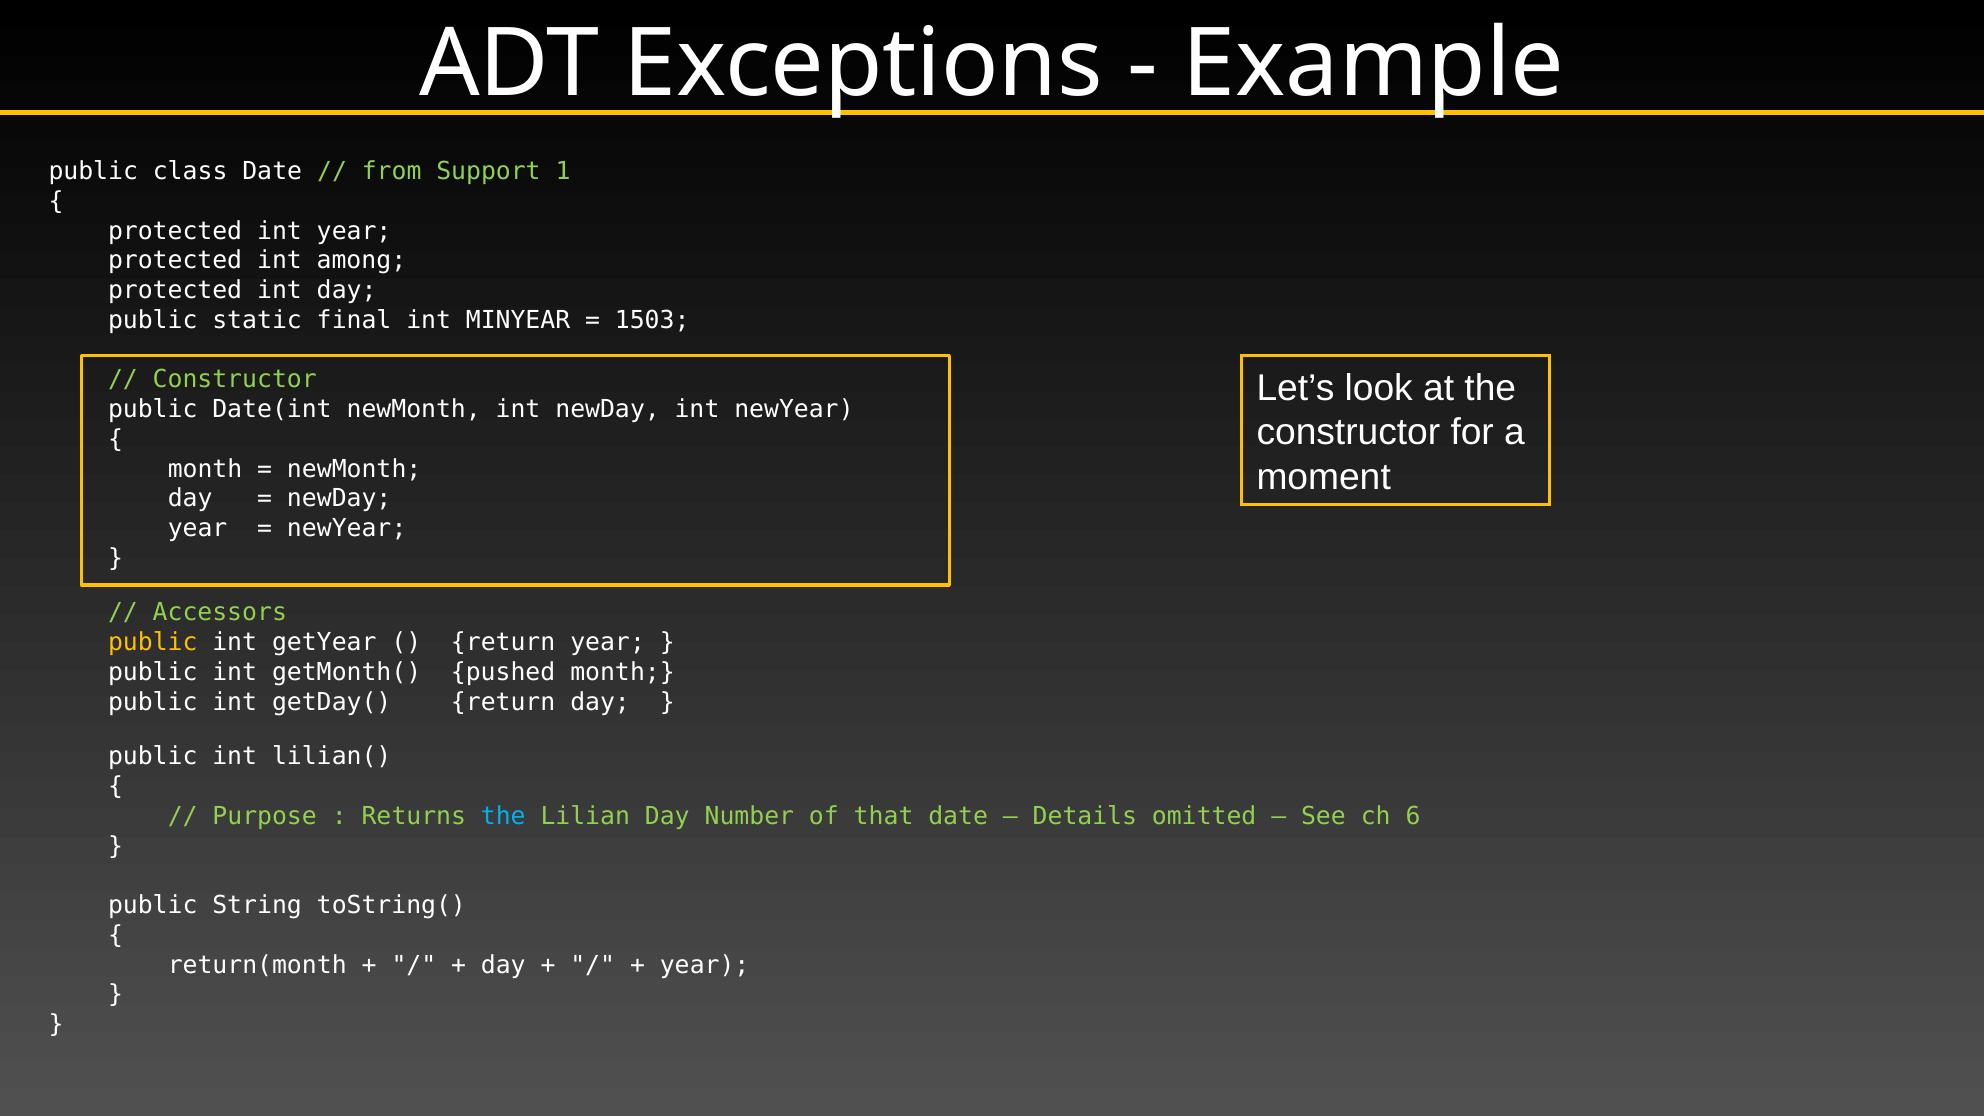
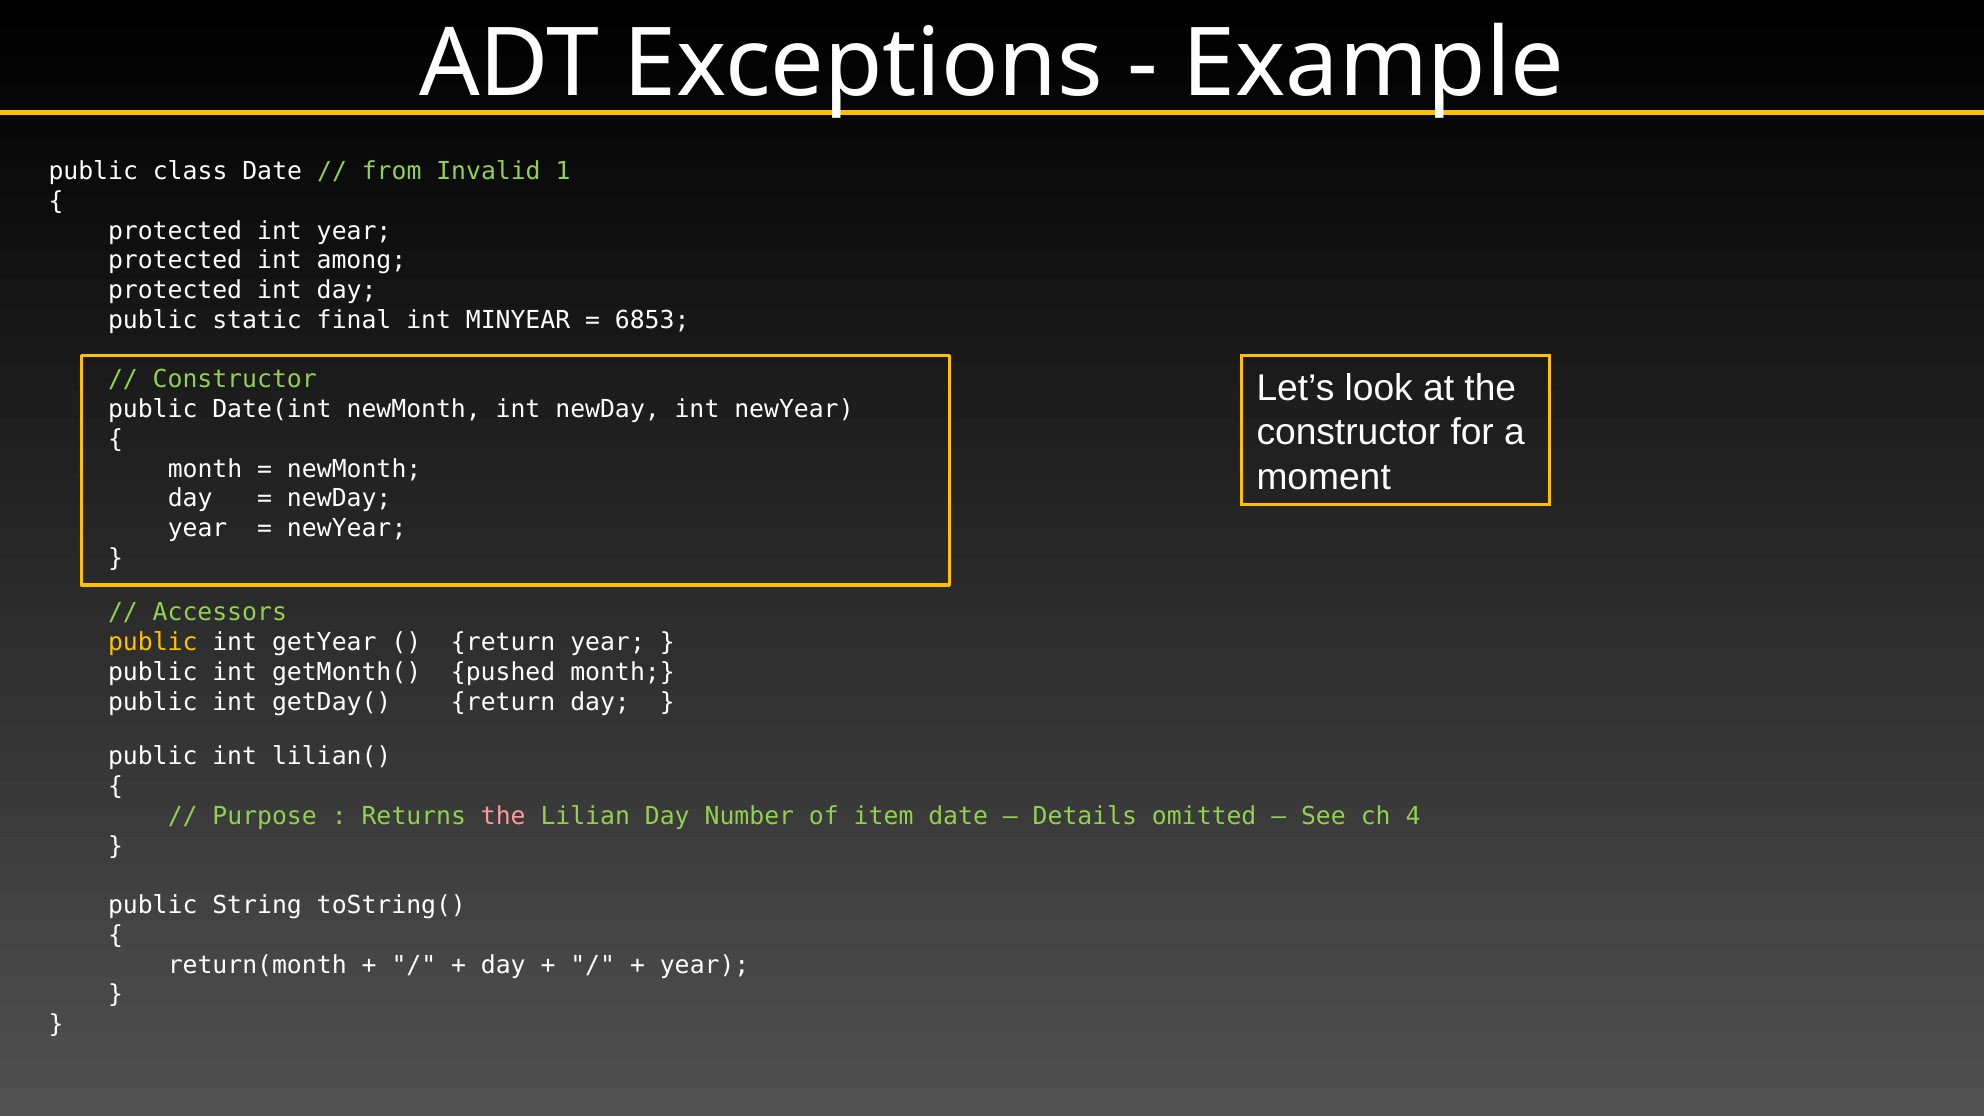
Support: Support -> Invalid
1503: 1503 -> 6853
the at (503, 816) colour: light blue -> pink
that: that -> item
6: 6 -> 4
